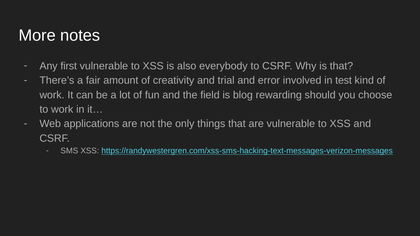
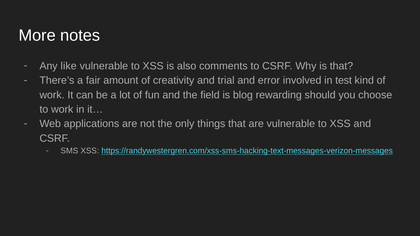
first: first -> like
everybody: everybody -> comments
